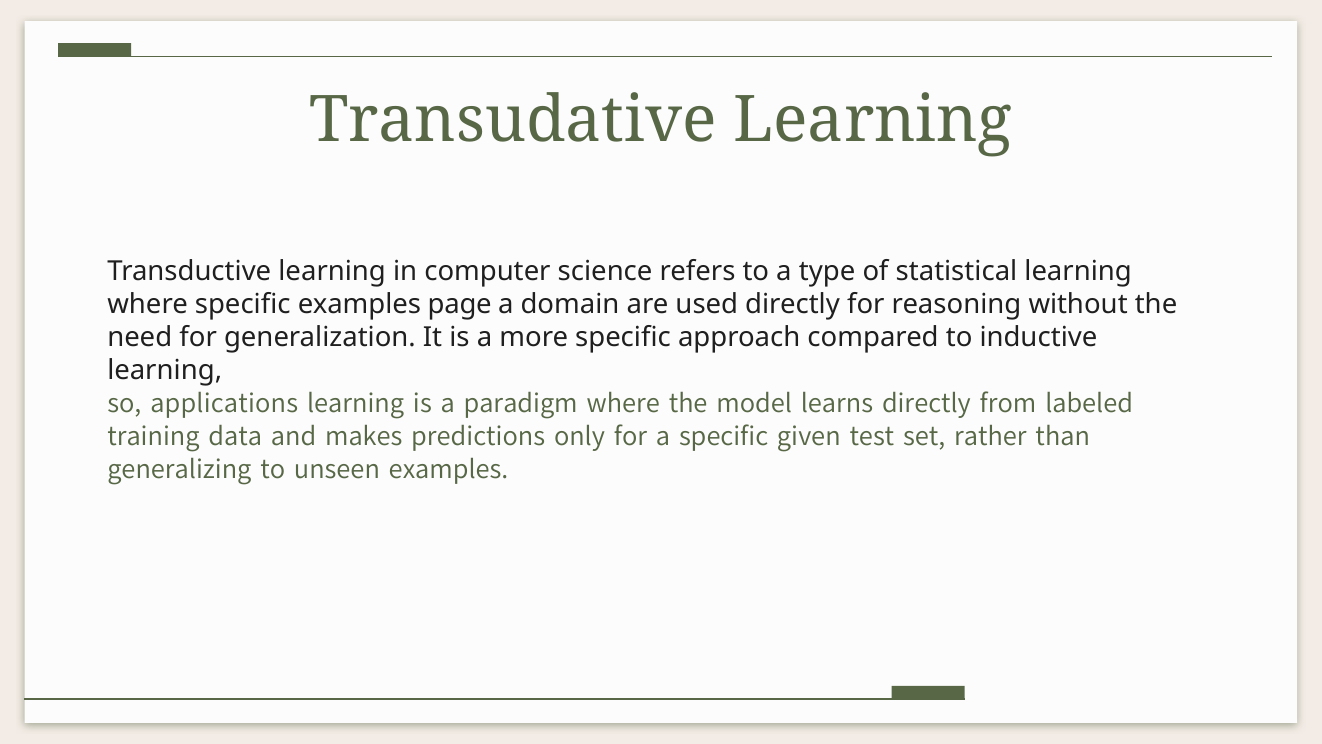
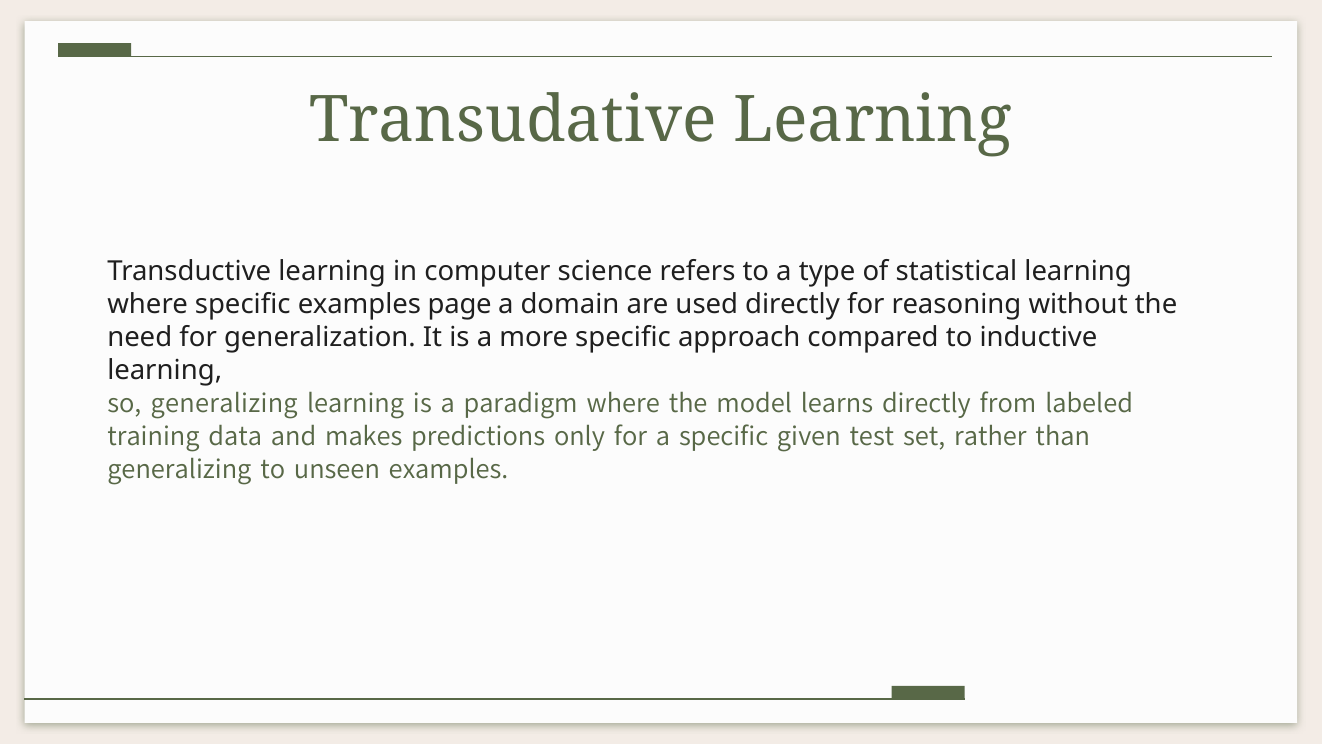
so applications: applications -> generalizing
